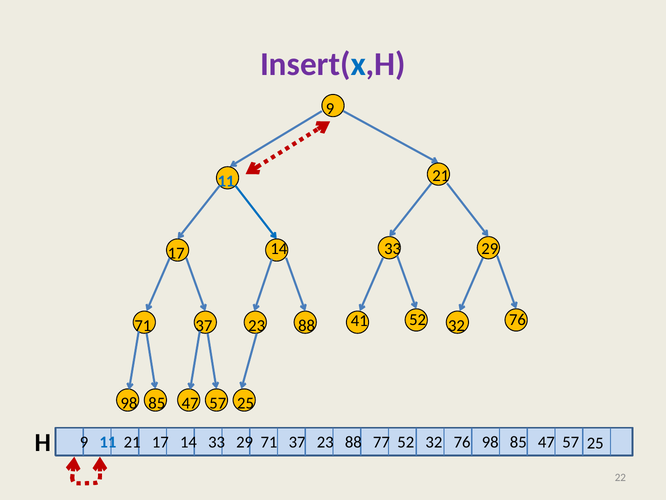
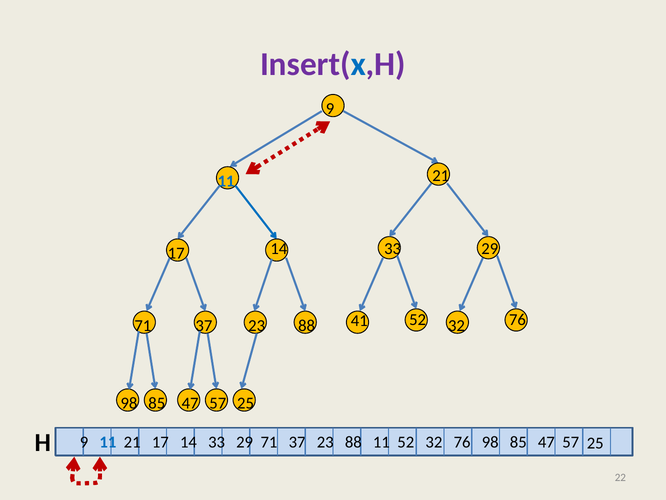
88 77: 77 -> 11
